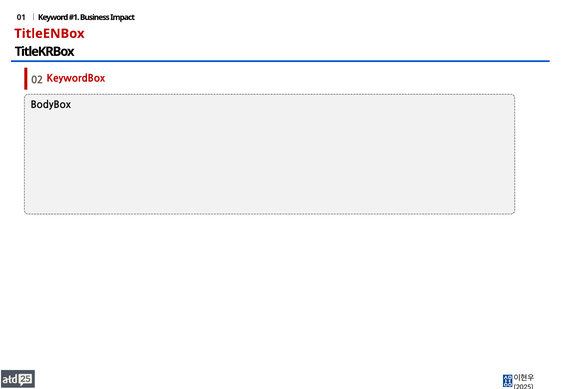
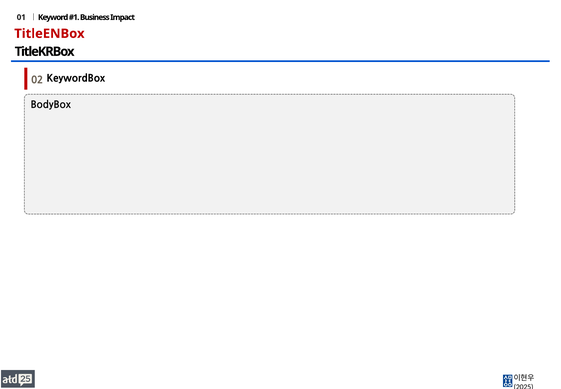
KeywordBox colour: red -> black
